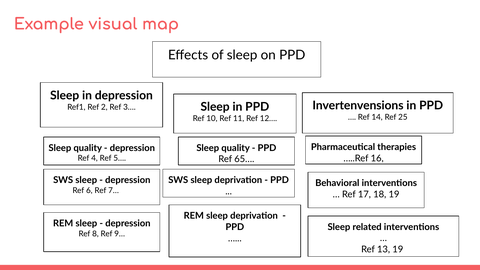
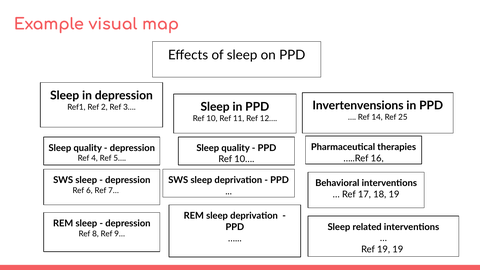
65…: 65… -> 10…
Ref 13: 13 -> 19
